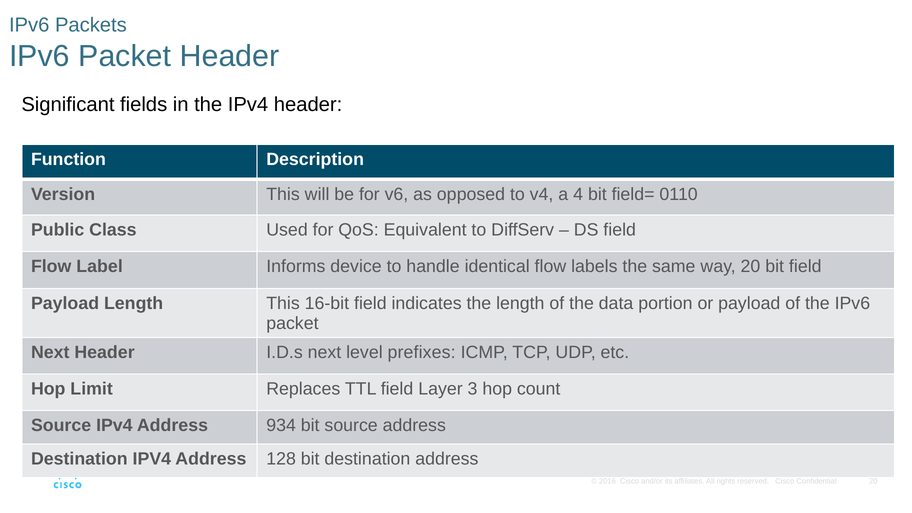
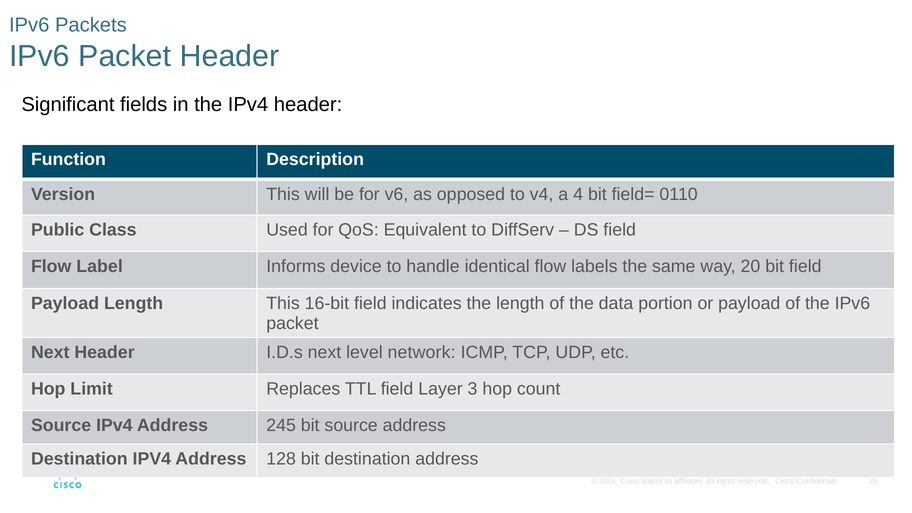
prefixes: prefixes -> network
934: 934 -> 245
